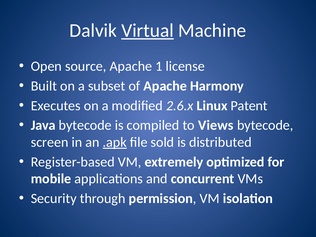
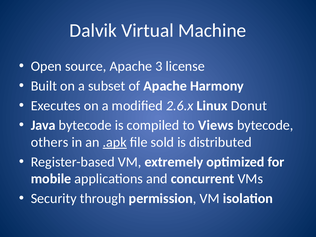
Virtual underline: present -> none
1: 1 -> 3
Patent: Patent -> Donut
screen: screen -> others
